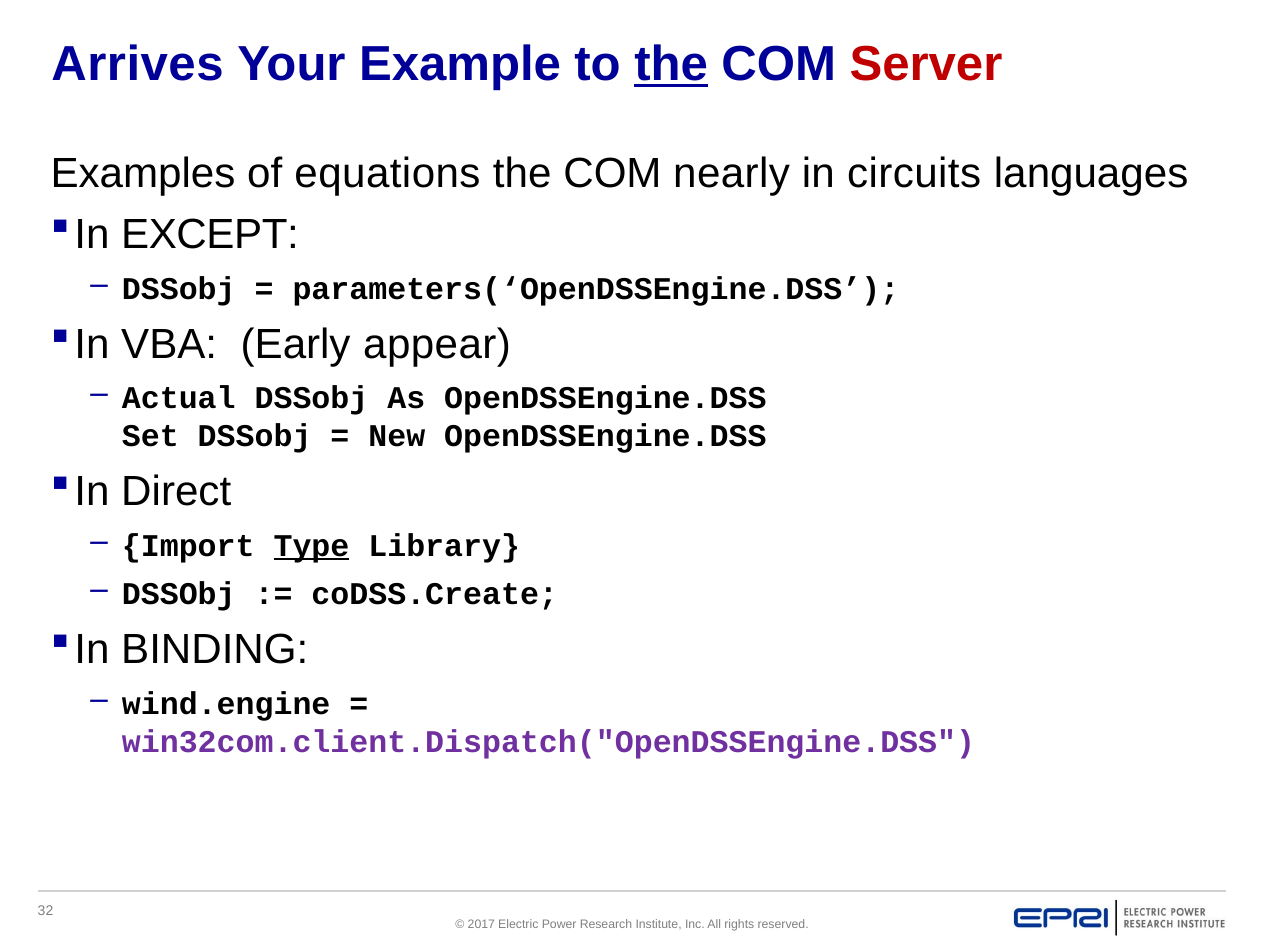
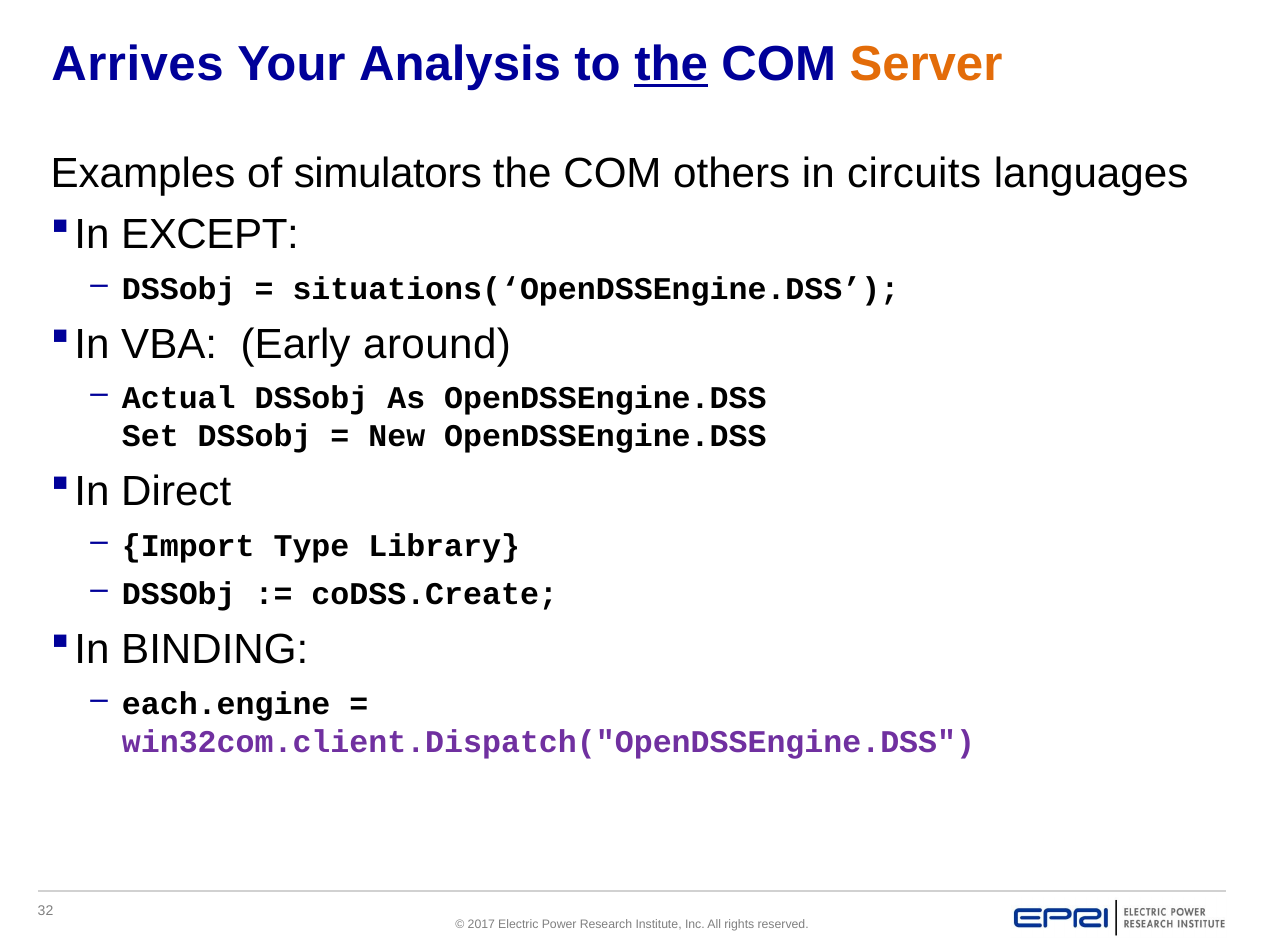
Example: Example -> Analysis
Server colour: red -> orange
equations: equations -> simulators
nearly: nearly -> others
parameters(‘OpenDSSEngine.DSS: parameters(‘OpenDSSEngine.DSS -> situations(‘OpenDSSEngine.DSS
appear: appear -> around
Type underline: present -> none
wind.engine: wind.engine -> each.engine
